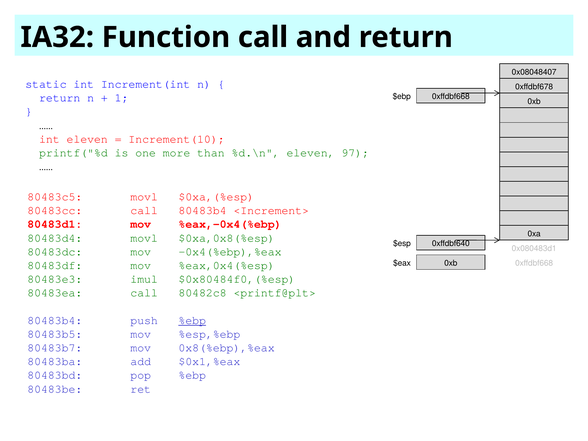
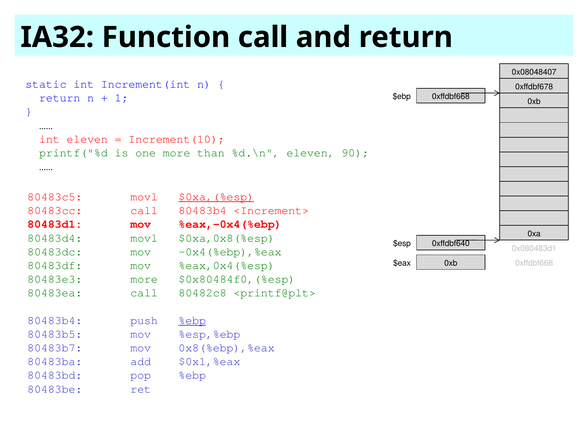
97: 97 -> 90
$0xa,(%esp underline: none -> present
80483e3 imul: imul -> more
